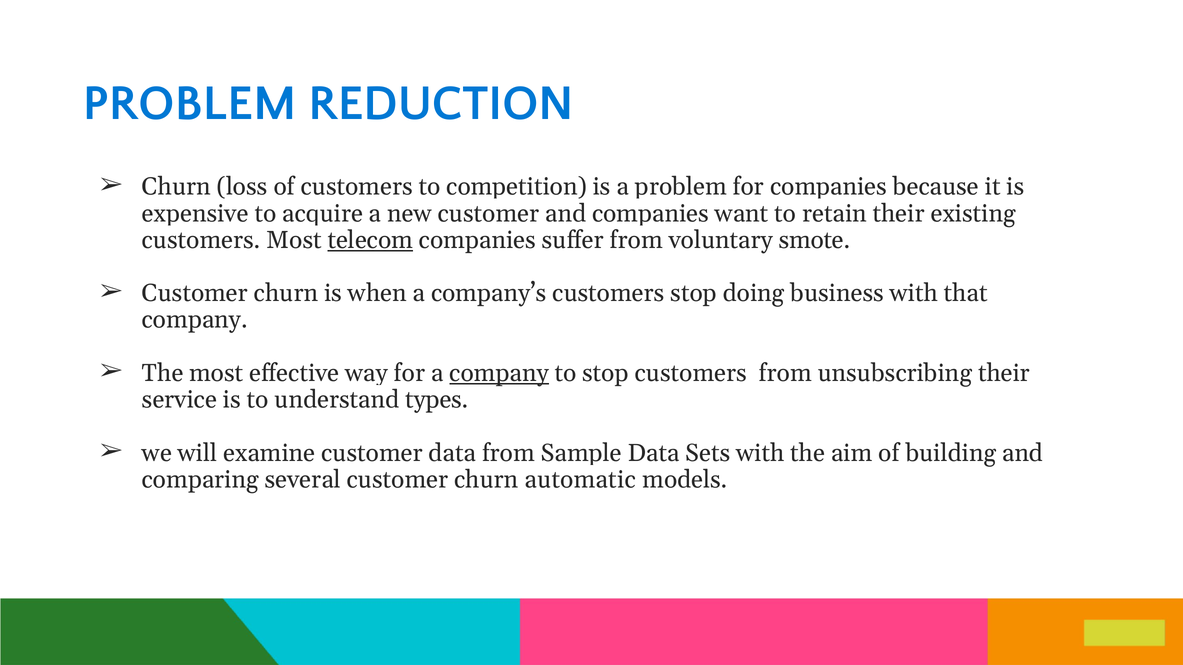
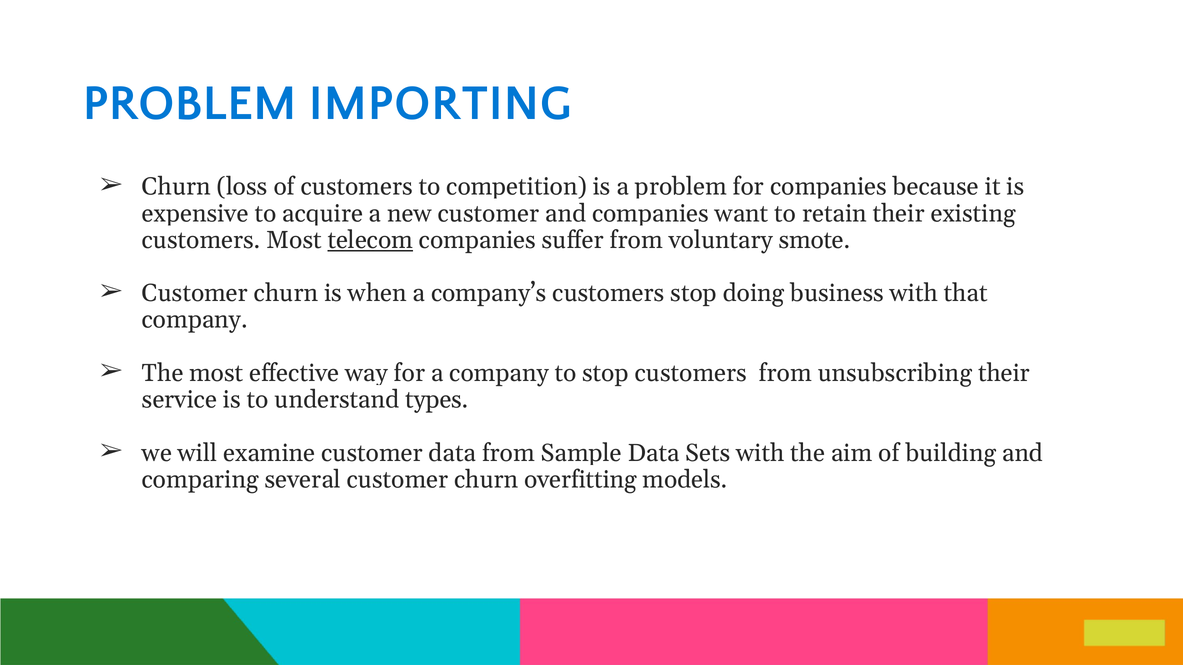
REDUCTION: REDUCTION -> IMPORTING
company at (499, 373) underline: present -> none
automatic: automatic -> overfitting
